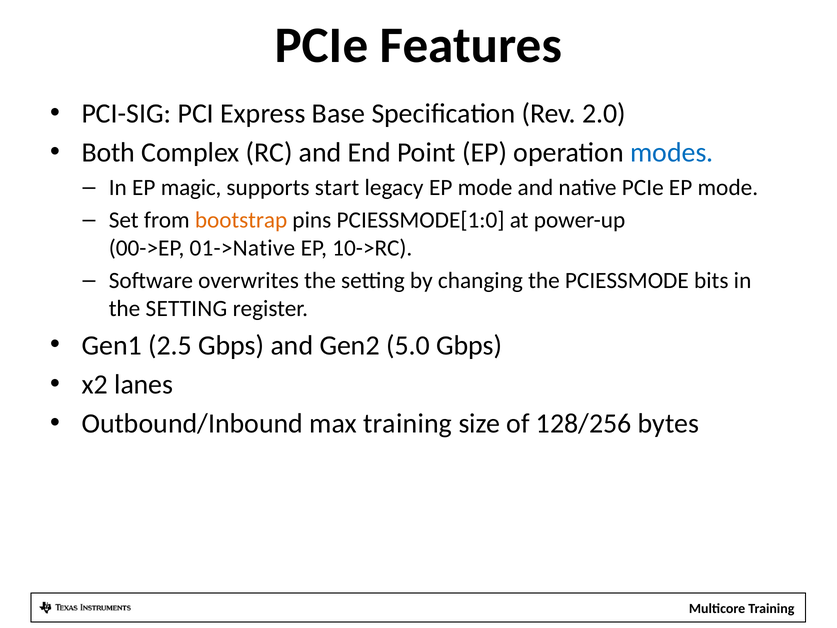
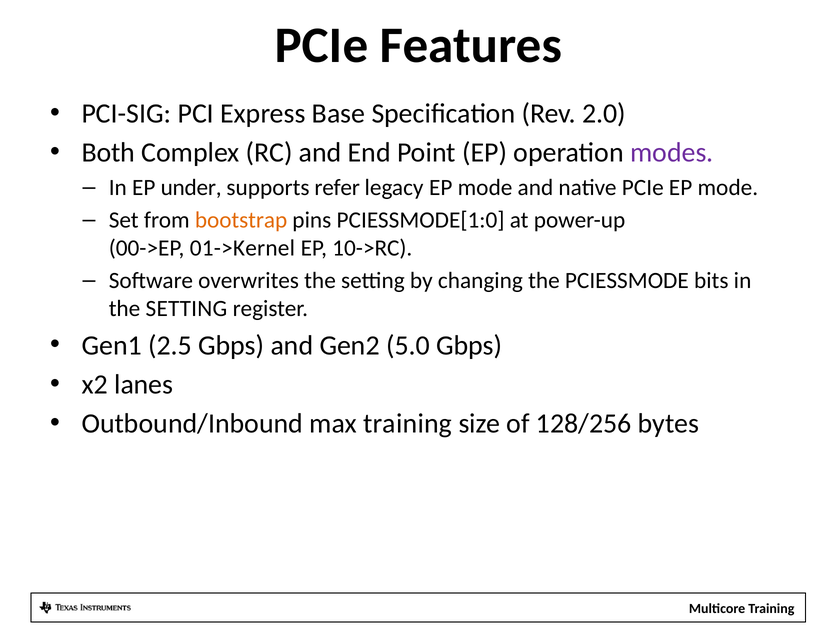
modes colour: blue -> purple
magic: magic -> under
start: start -> refer
01->Native: 01->Native -> 01->Kernel
